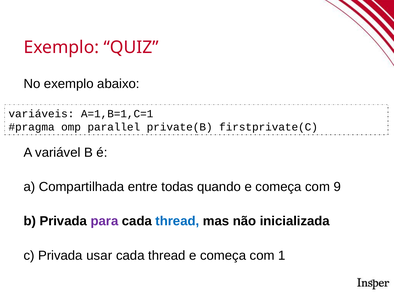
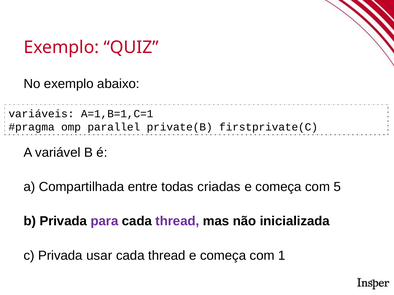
quando: quando -> criadas
9: 9 -> 5
thread at (177, 222) colour: blue -> purple
